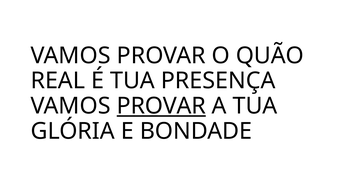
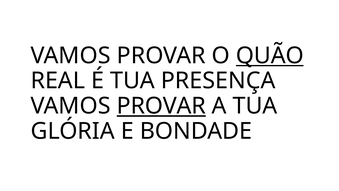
QUÃO underline: none -> present
